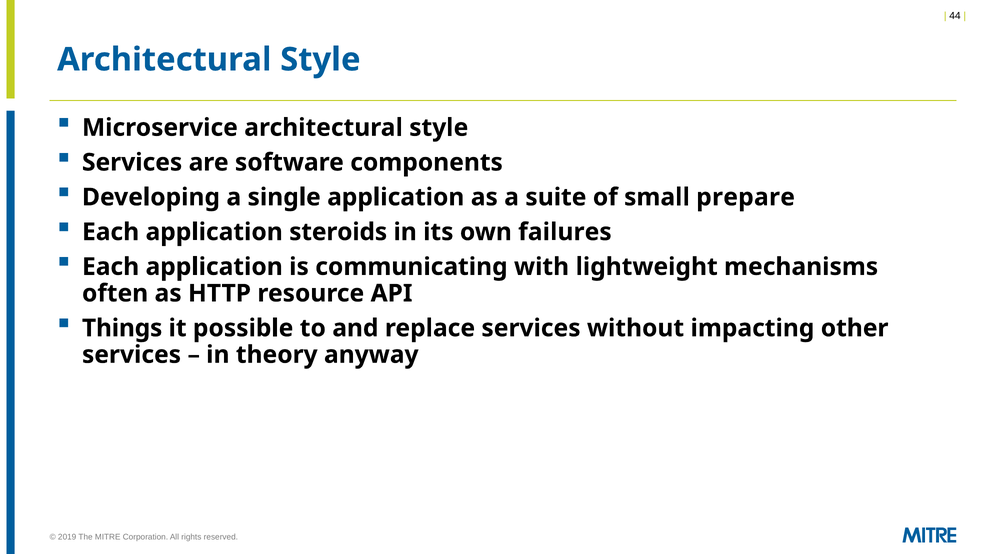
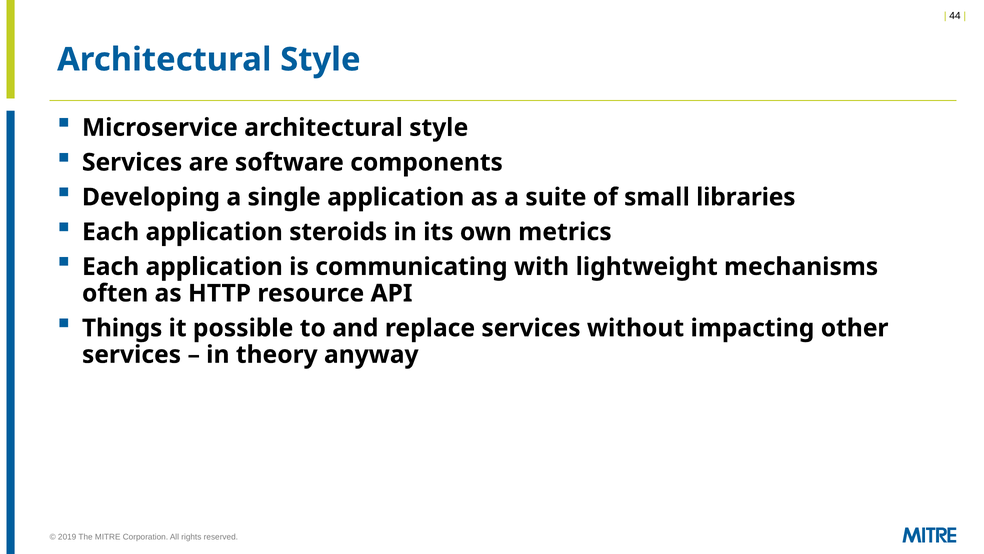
prepare: prepare -> libraries
failures: failures -> metrics
